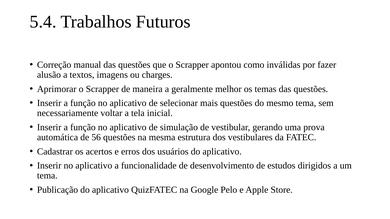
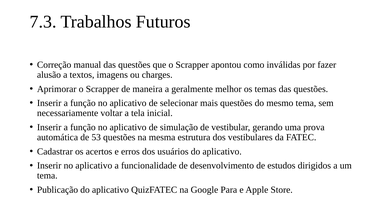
5.4: 5.4 -> 7.3
56: 56 -> 53
Pelo: Pelo -> Para
